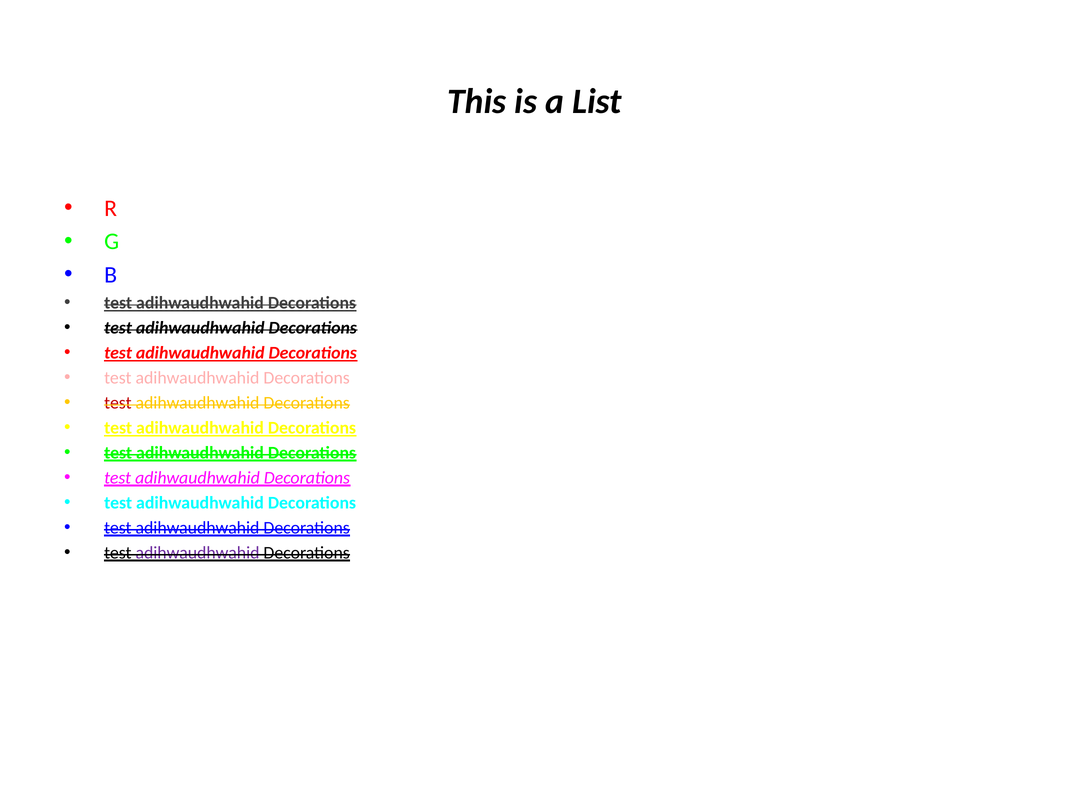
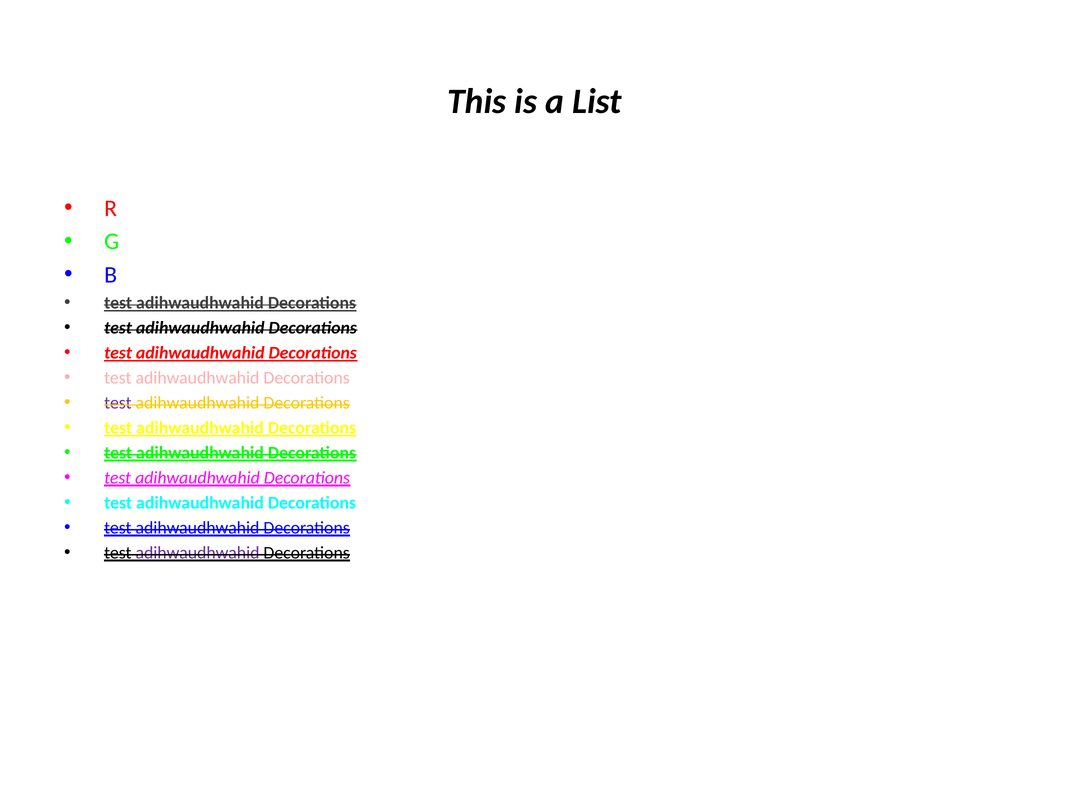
test at (118, 403) colour: red -> purple
